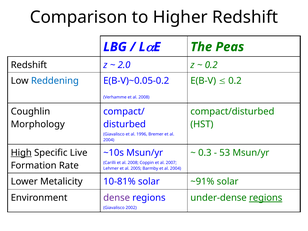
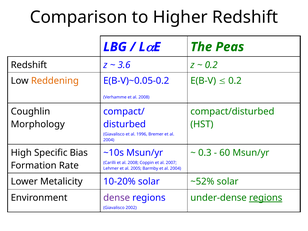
2.0: 2.0 -> 3.6
Reddening colour: blue -> orange
High underline: present -> none
Live: Live -> Bias
53: 53 -> 60
10-81%: 10-81% -> 10-20%
~91%: ~91% -> ~52%
